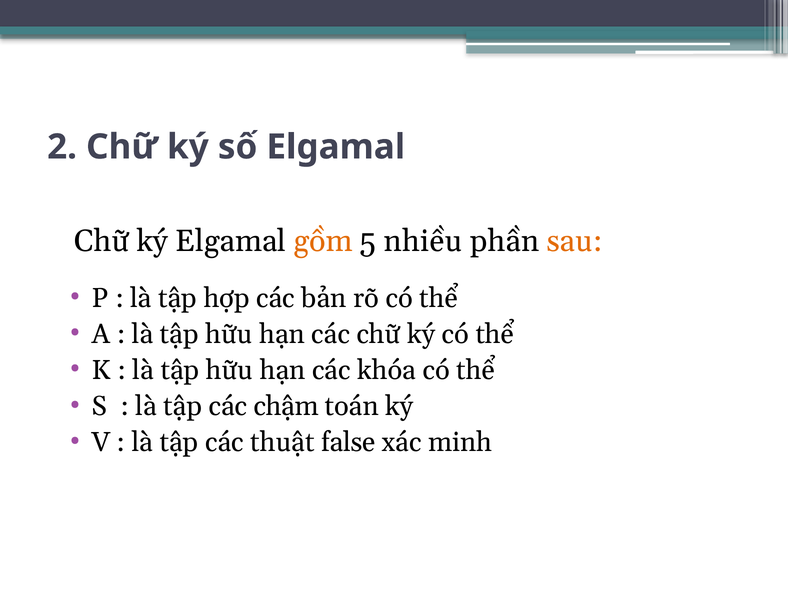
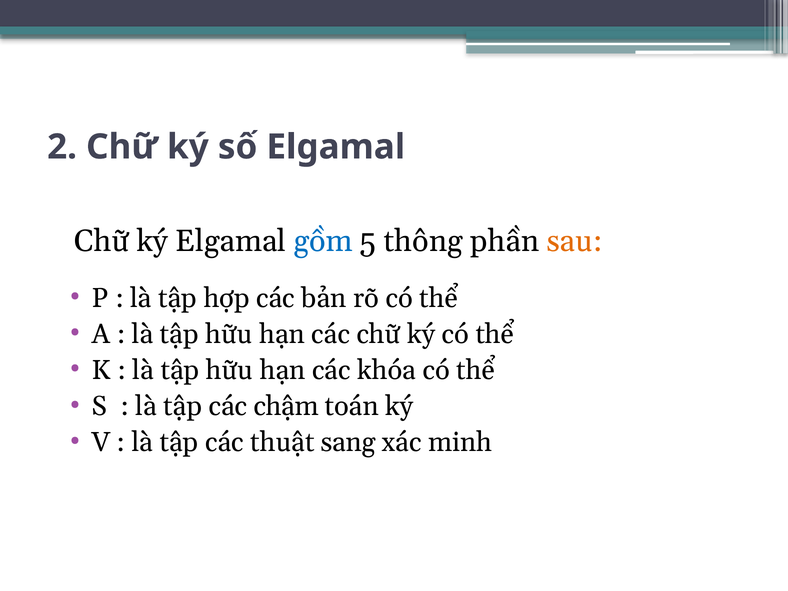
gồm colour: orange -> blue
nhiều: nhiều -> thông
false: false -> sang
